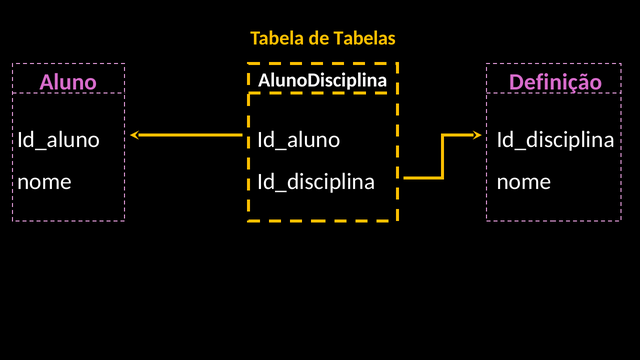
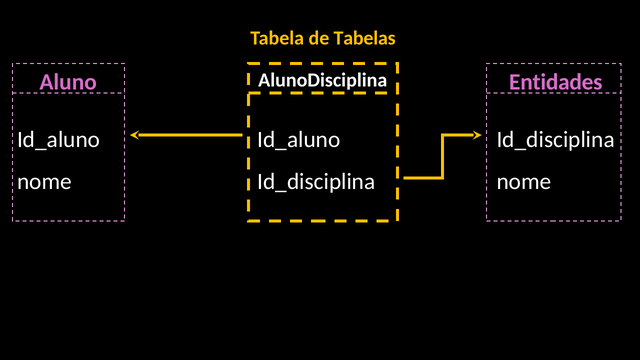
Definição: Definição -> Entidades
